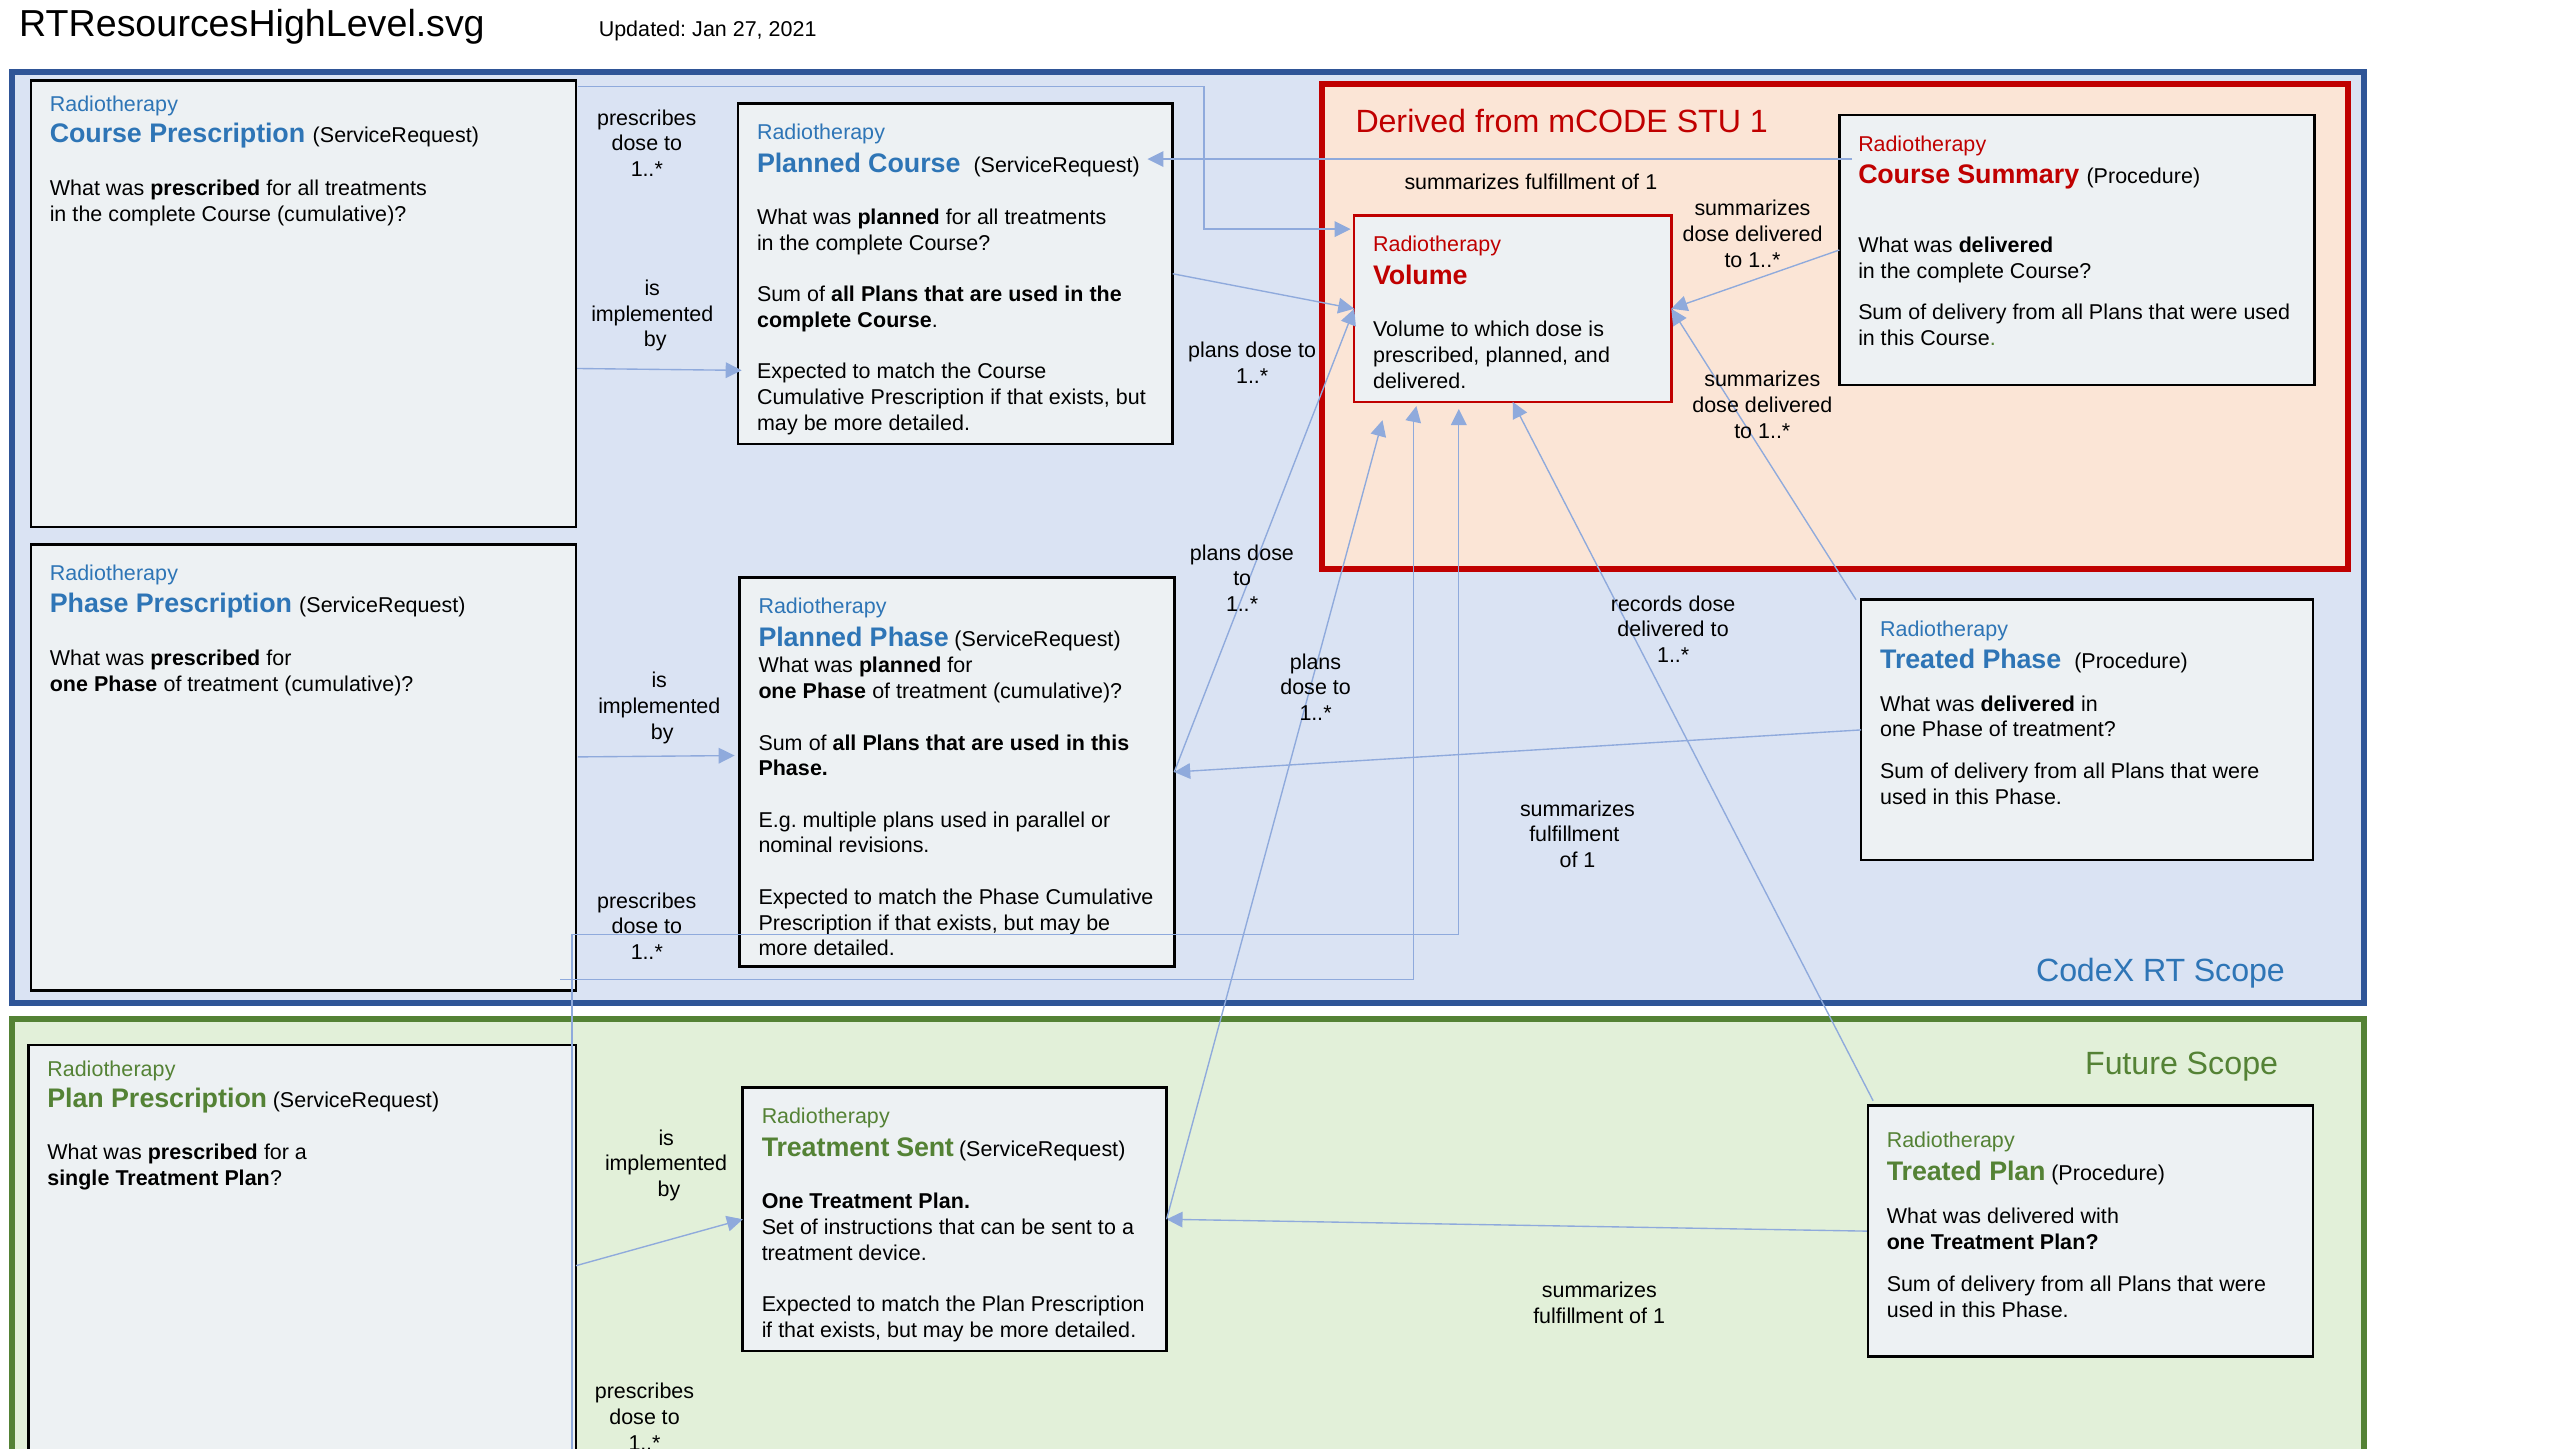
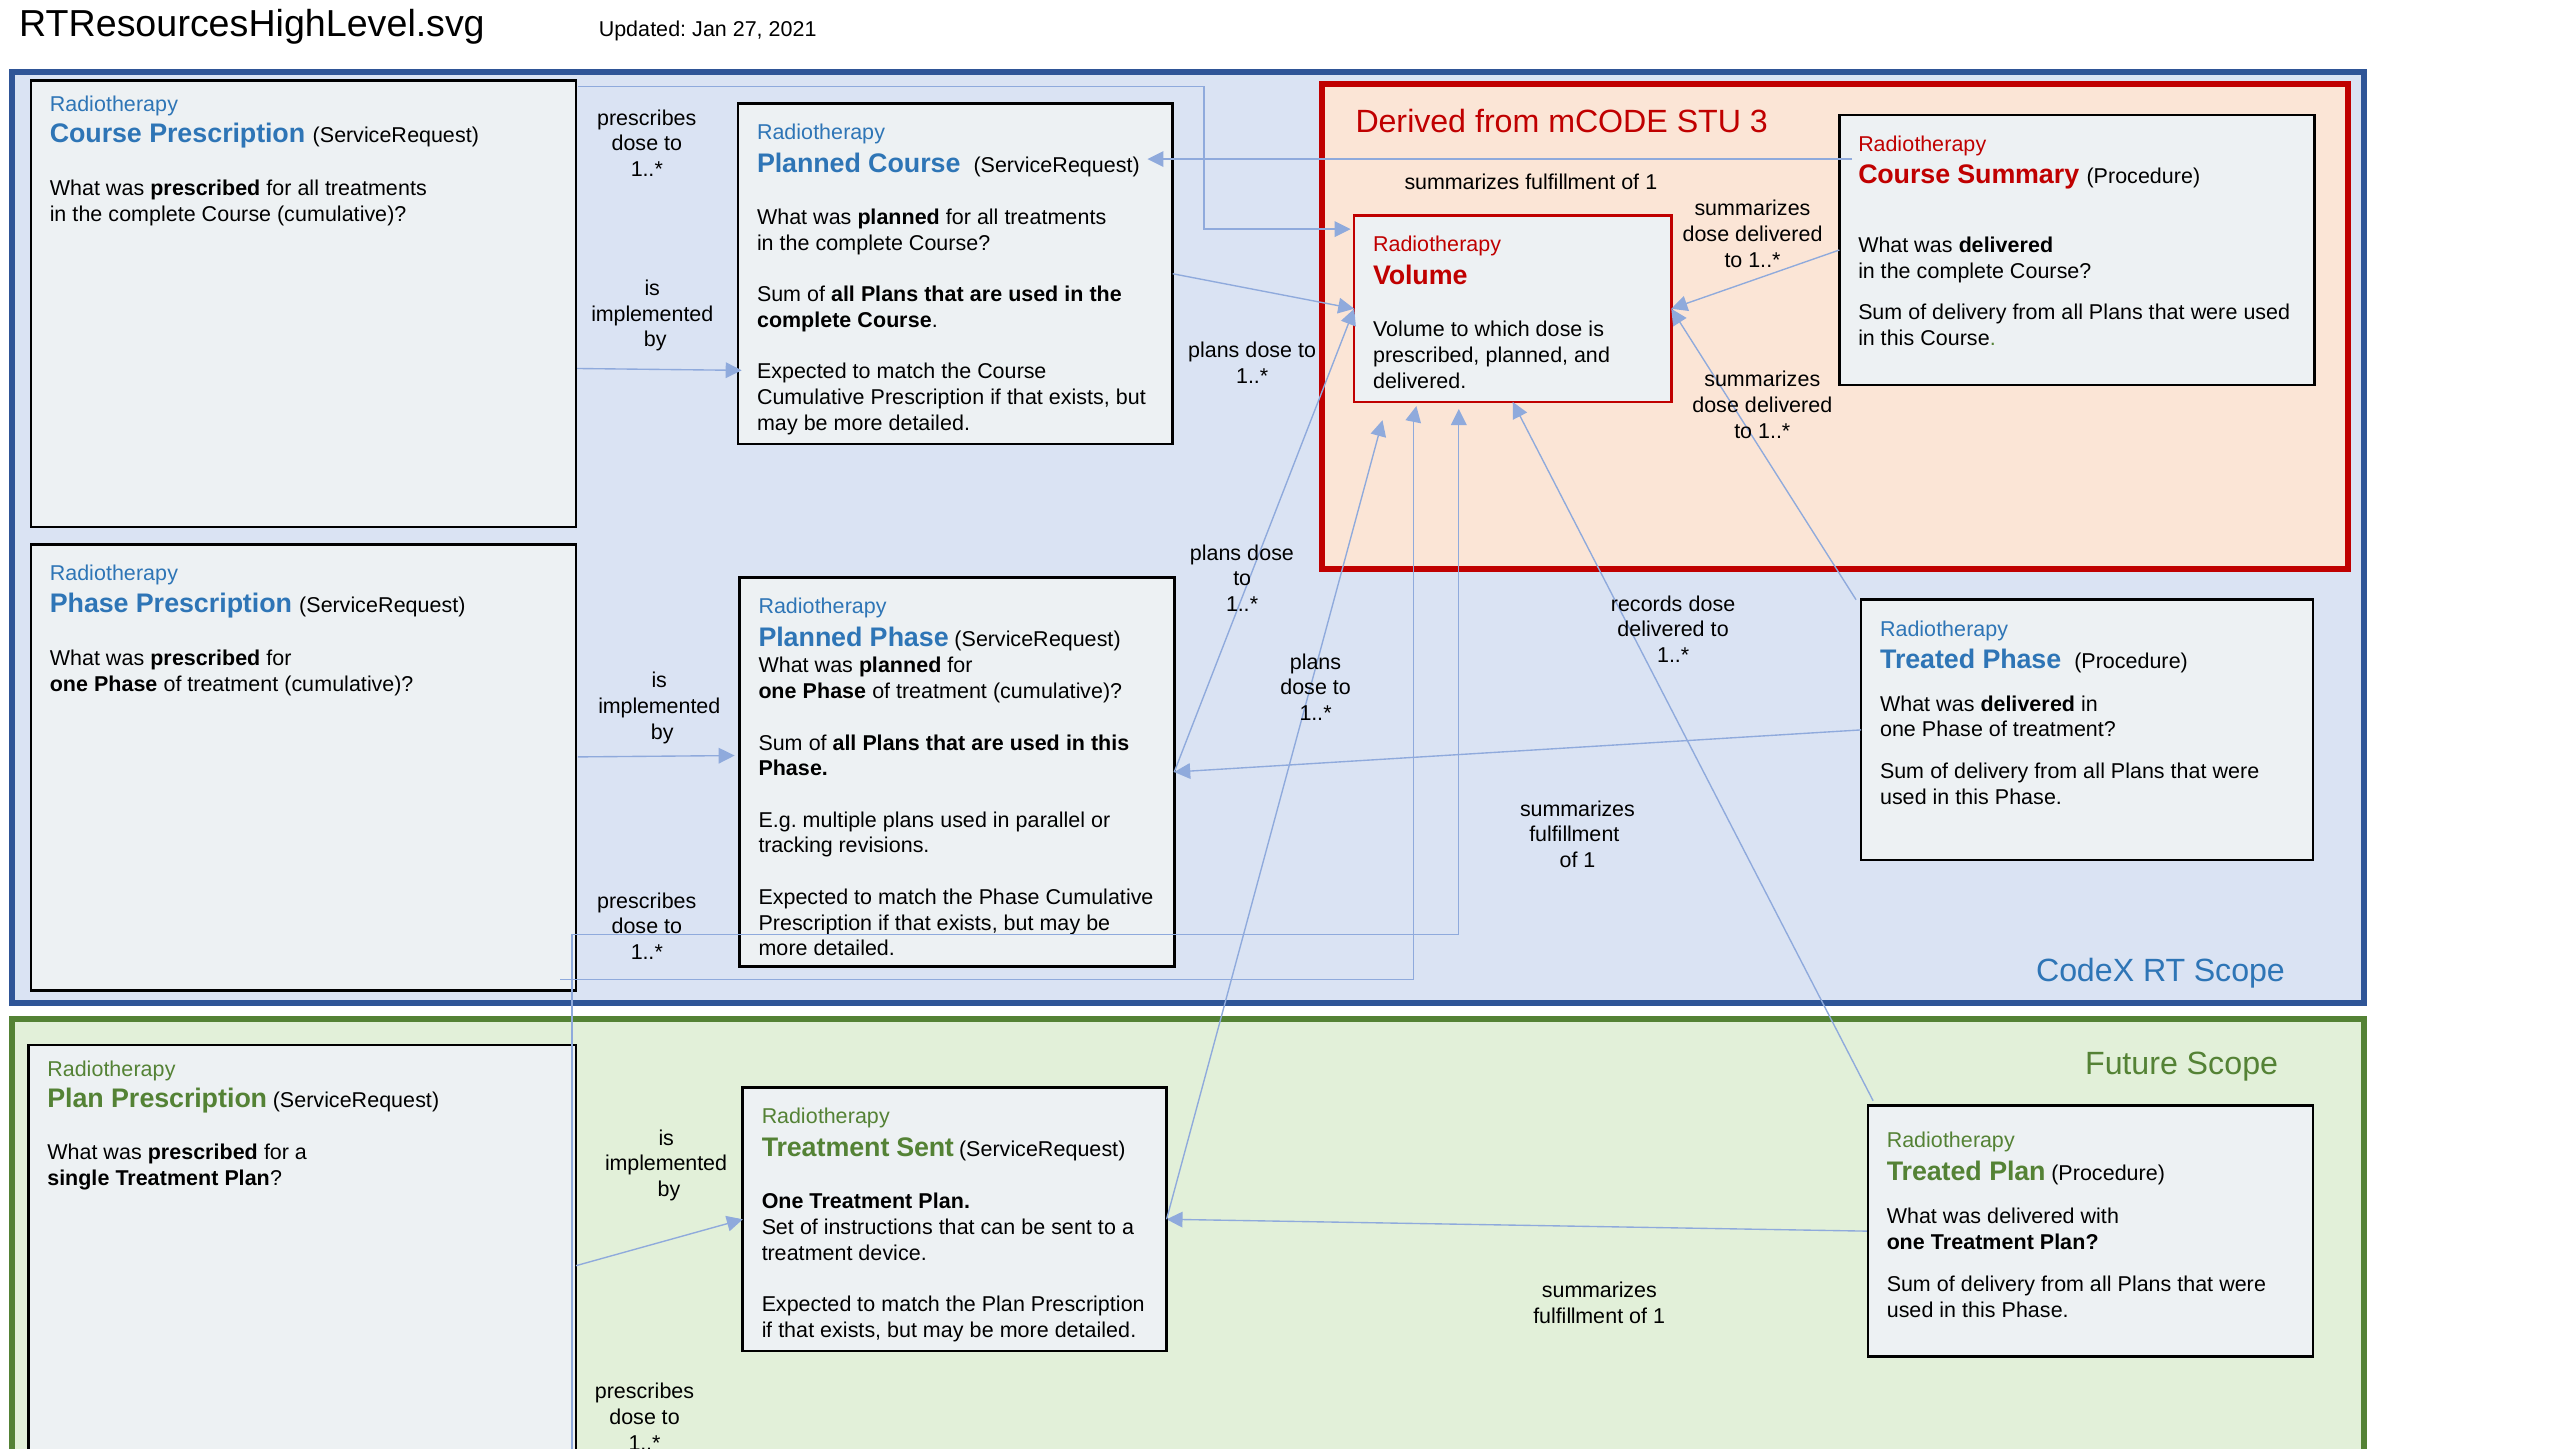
STU 1: 1 -> 3
nominal: nominal -> tracking
